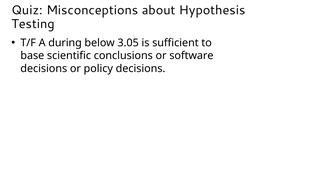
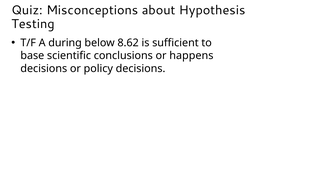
3.05: 3.05 -> 8.62
software: software -> happens
